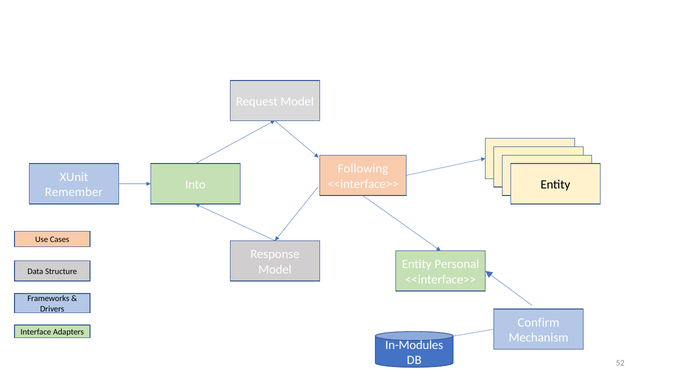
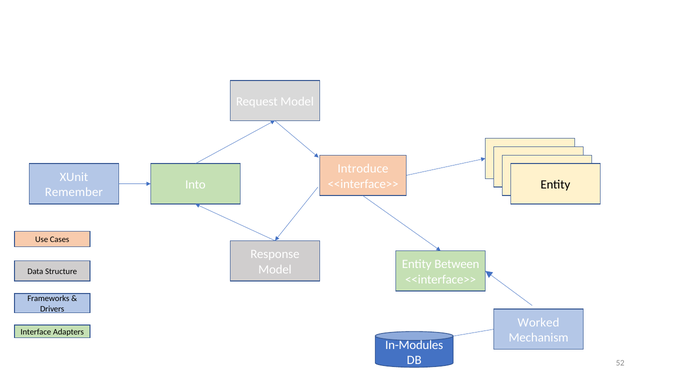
Following: Following -> Introduce
Personal: Personal -> Between
Confirm: Confirm -> Worked
